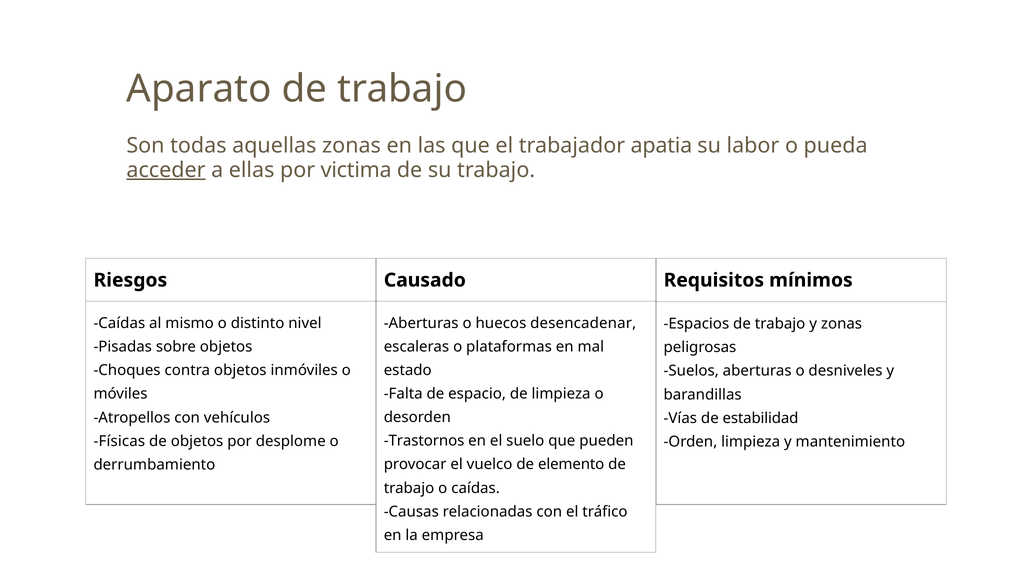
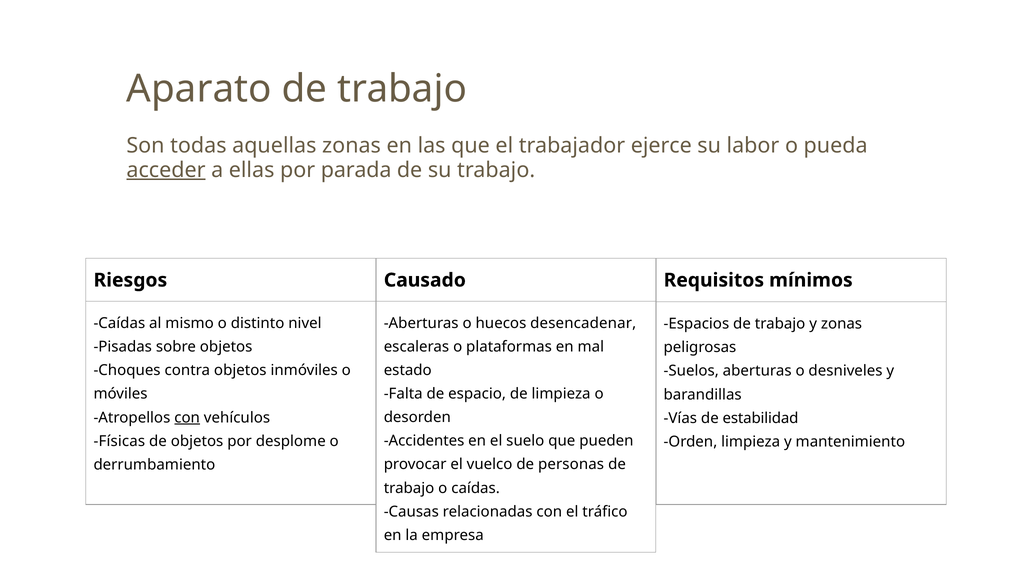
apatia: apatia -> ejerce
victima: victima -> parada
con at (187, 417) underline: none -> present
Trastornos: Trastornos -> Accidentes
elemento: elemento -> personas
